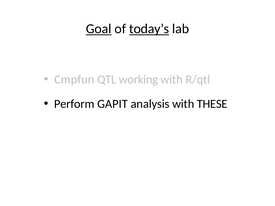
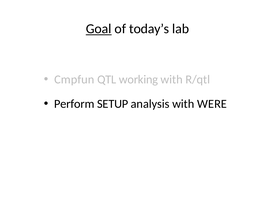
today’s underline: present -> none
GAPIT: GAPIT -> SETUP
THESE: THESE -> WERE
